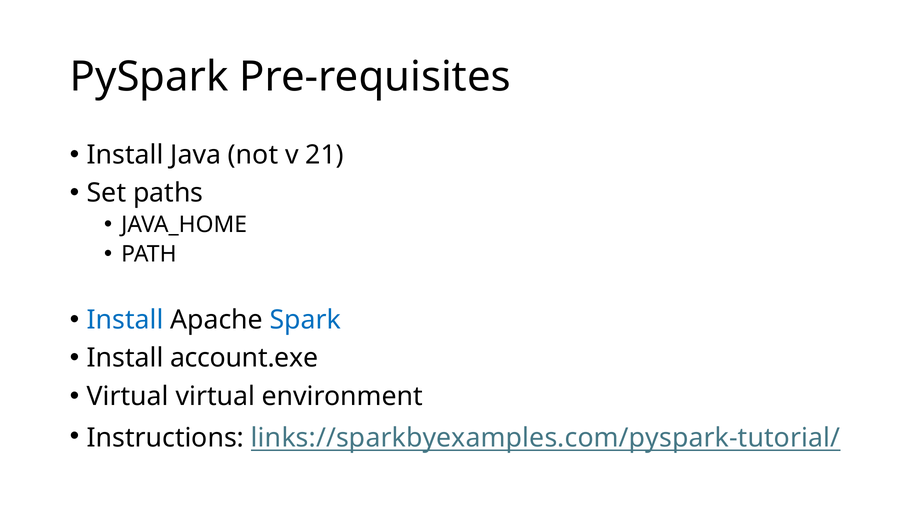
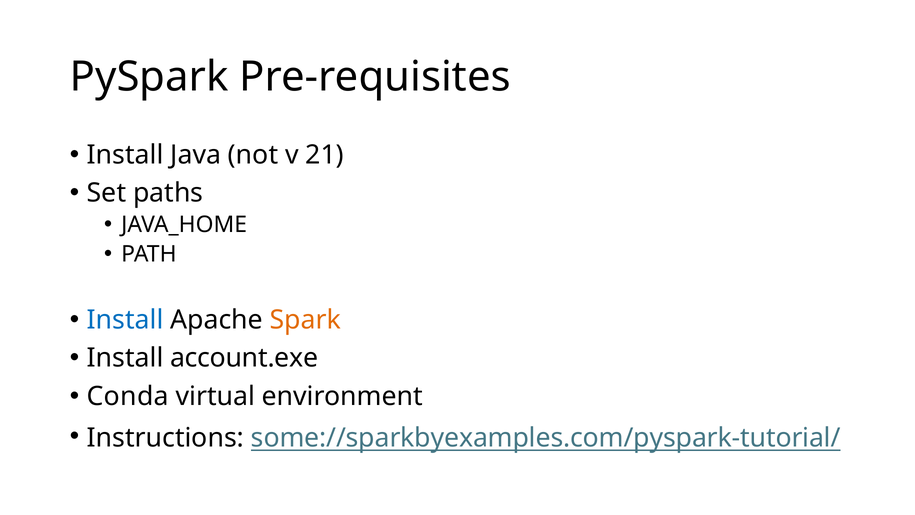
Spark colour: blue -> orange
Virtual at (128, 396): Virtual -> Conda
links://sparkbyexamples.com/pyspark-tutorial/: links://sparkbyexamples.com/pyspark-tutorial/ -> some://sparkbyexamples.com/pyspark-tutorial/
